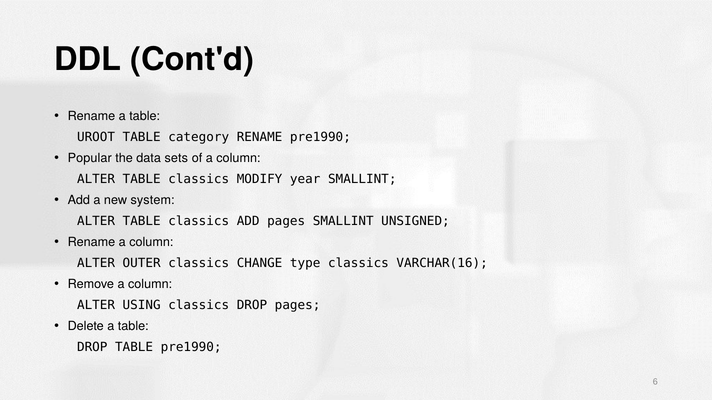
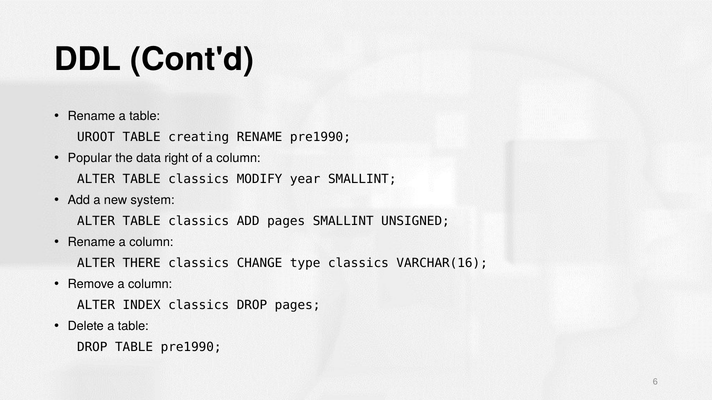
category: category -> creating
sets: sets -> right
OUTER: OUTER -> THERE
USING: USING -> INDEX
